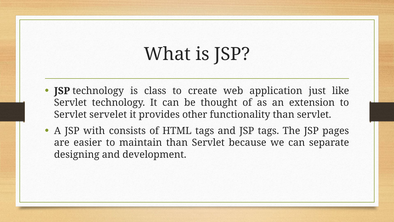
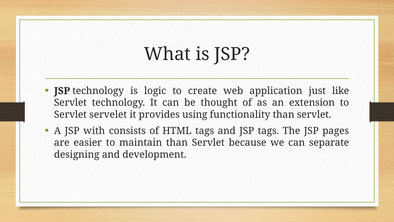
class: class -> logic
other: other -> using
